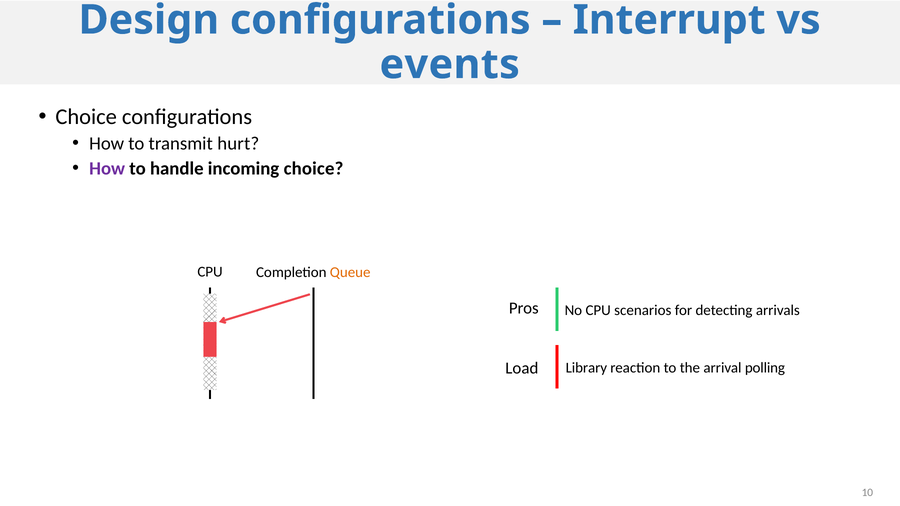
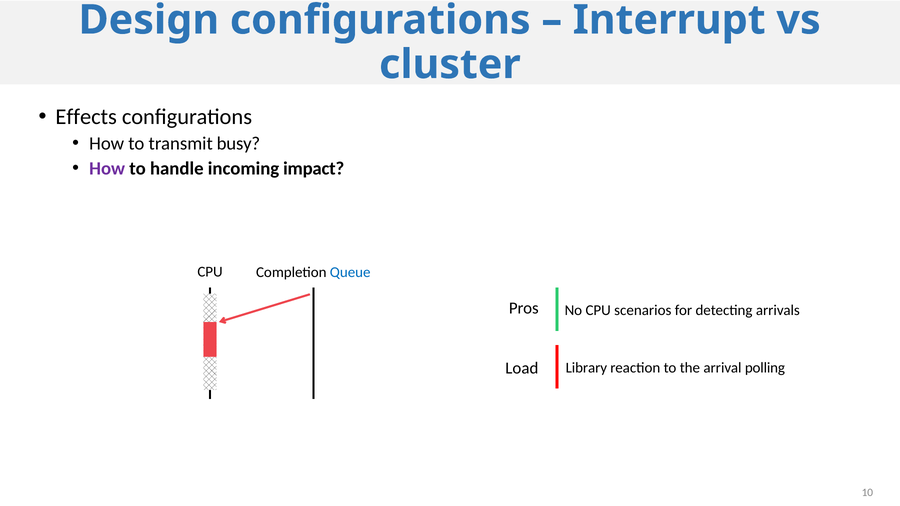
events: events -> cluster
Choice at (86, 117): Choice -> Effects
hurt: hurt -> busy
incoming choice: choice -> impact
Queue colour: orange -> blue
